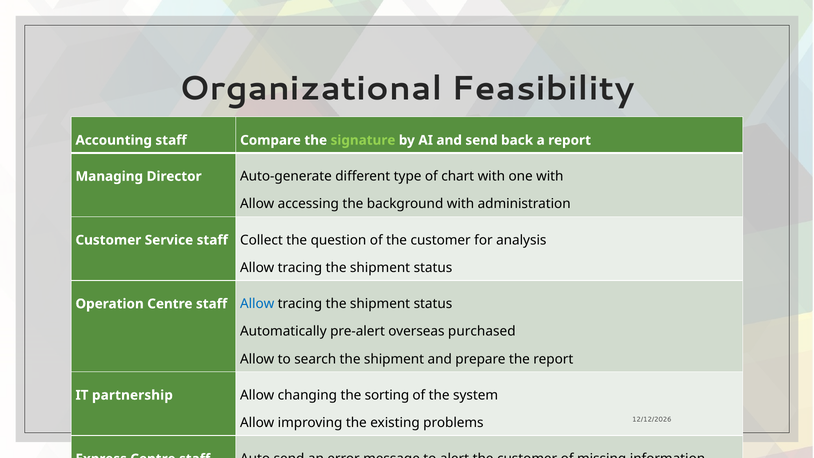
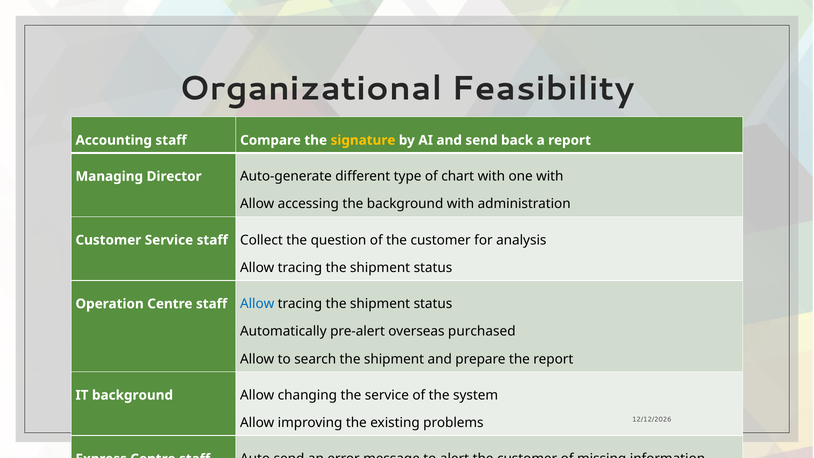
signature colour: light green -> yellow
IT partnership: partnership -> background
the sorting: sorting -> service
